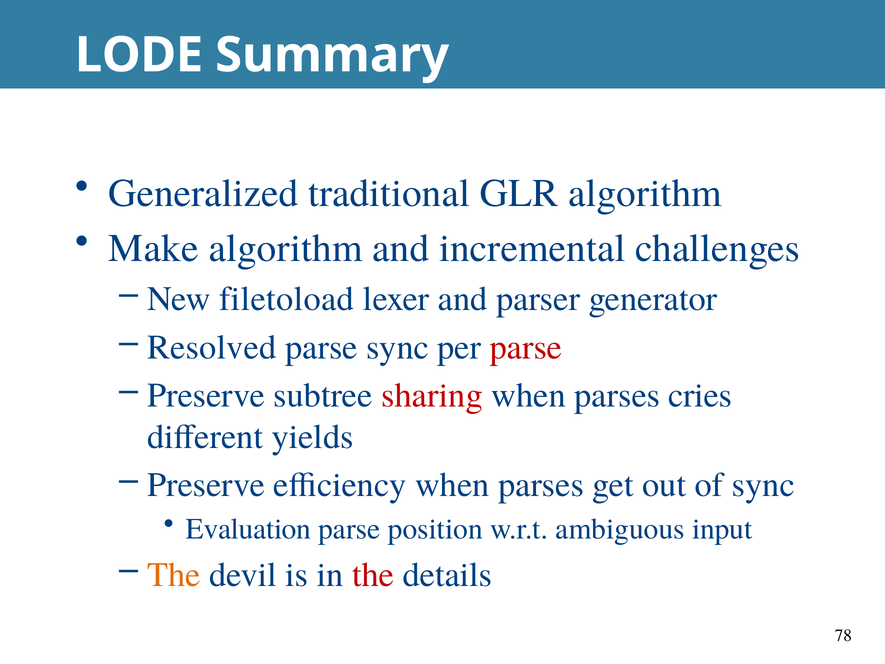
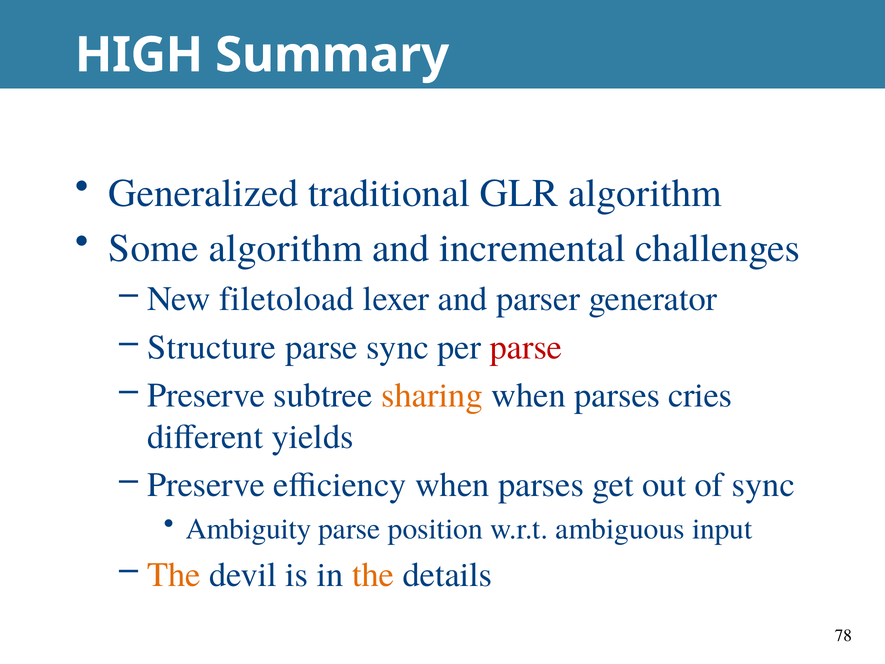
LODE: LODE -> HIGH
Make: Make -> Some
Resolved: Resolved -> Structure
sharing colour: red -> orange
Evaluation: Evaluation -> Ambiguity
the at (373, 574) colour: red -> orange
